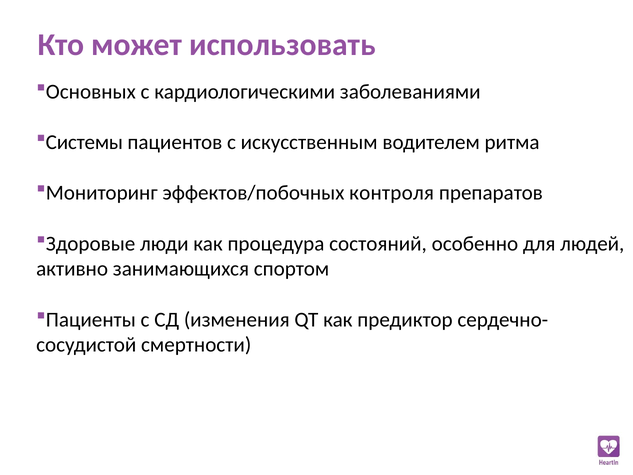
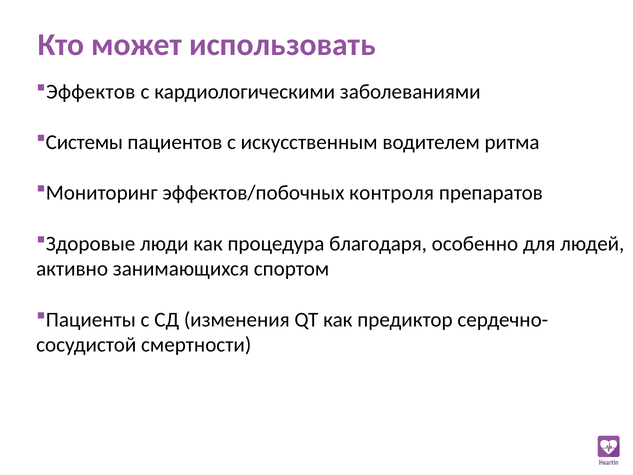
Основных: Основных -> Эффектов
состояний: состояний -> благодаря
